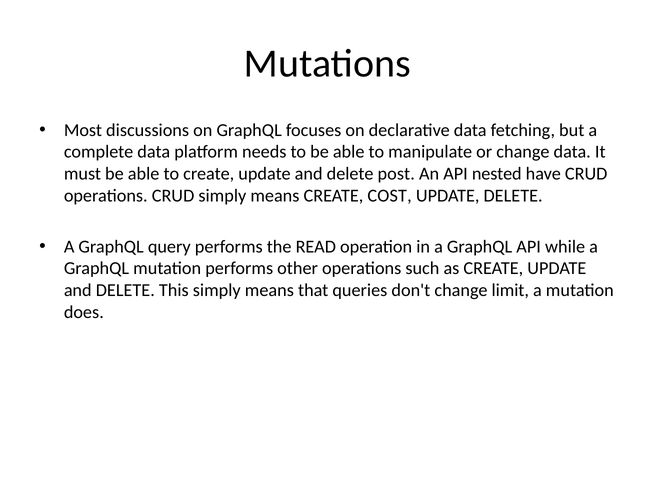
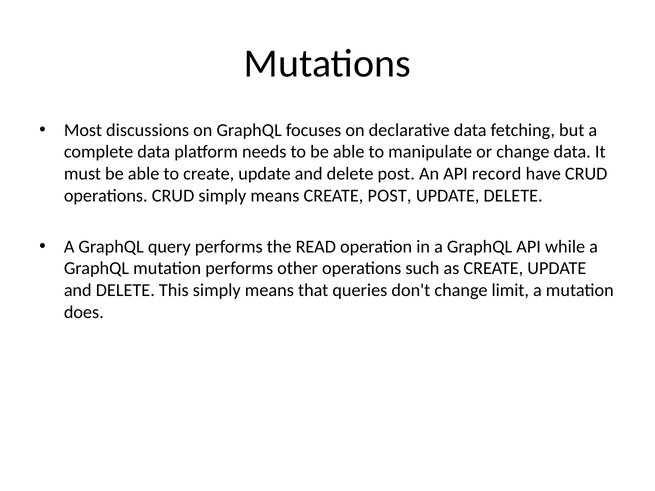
nested: nested -> record
CREATE COST: COST -> POST
